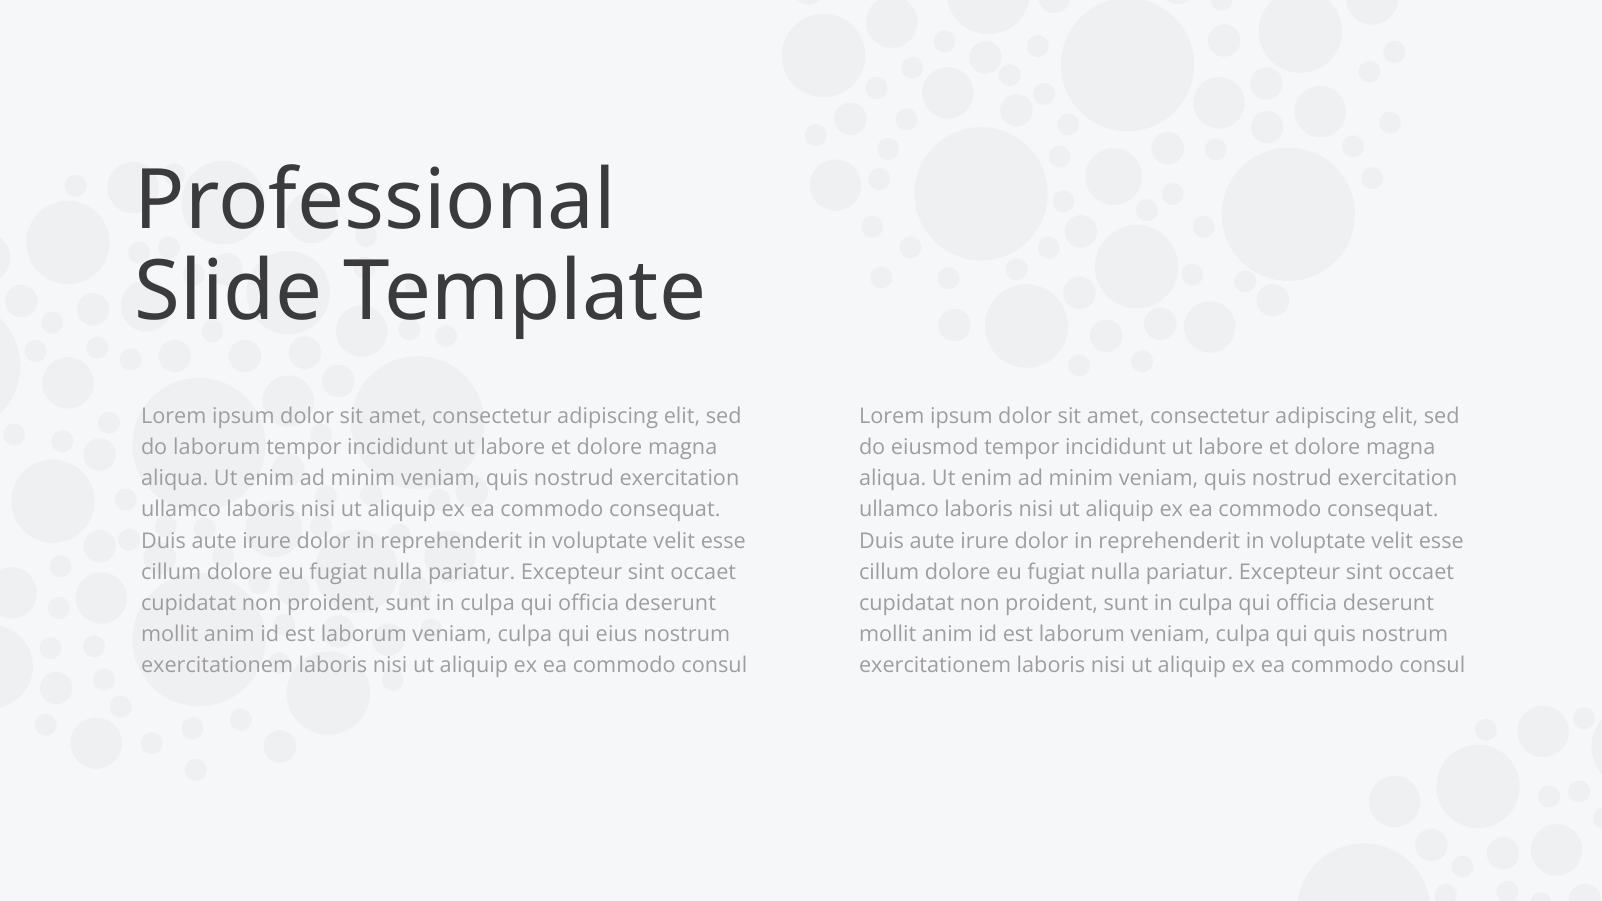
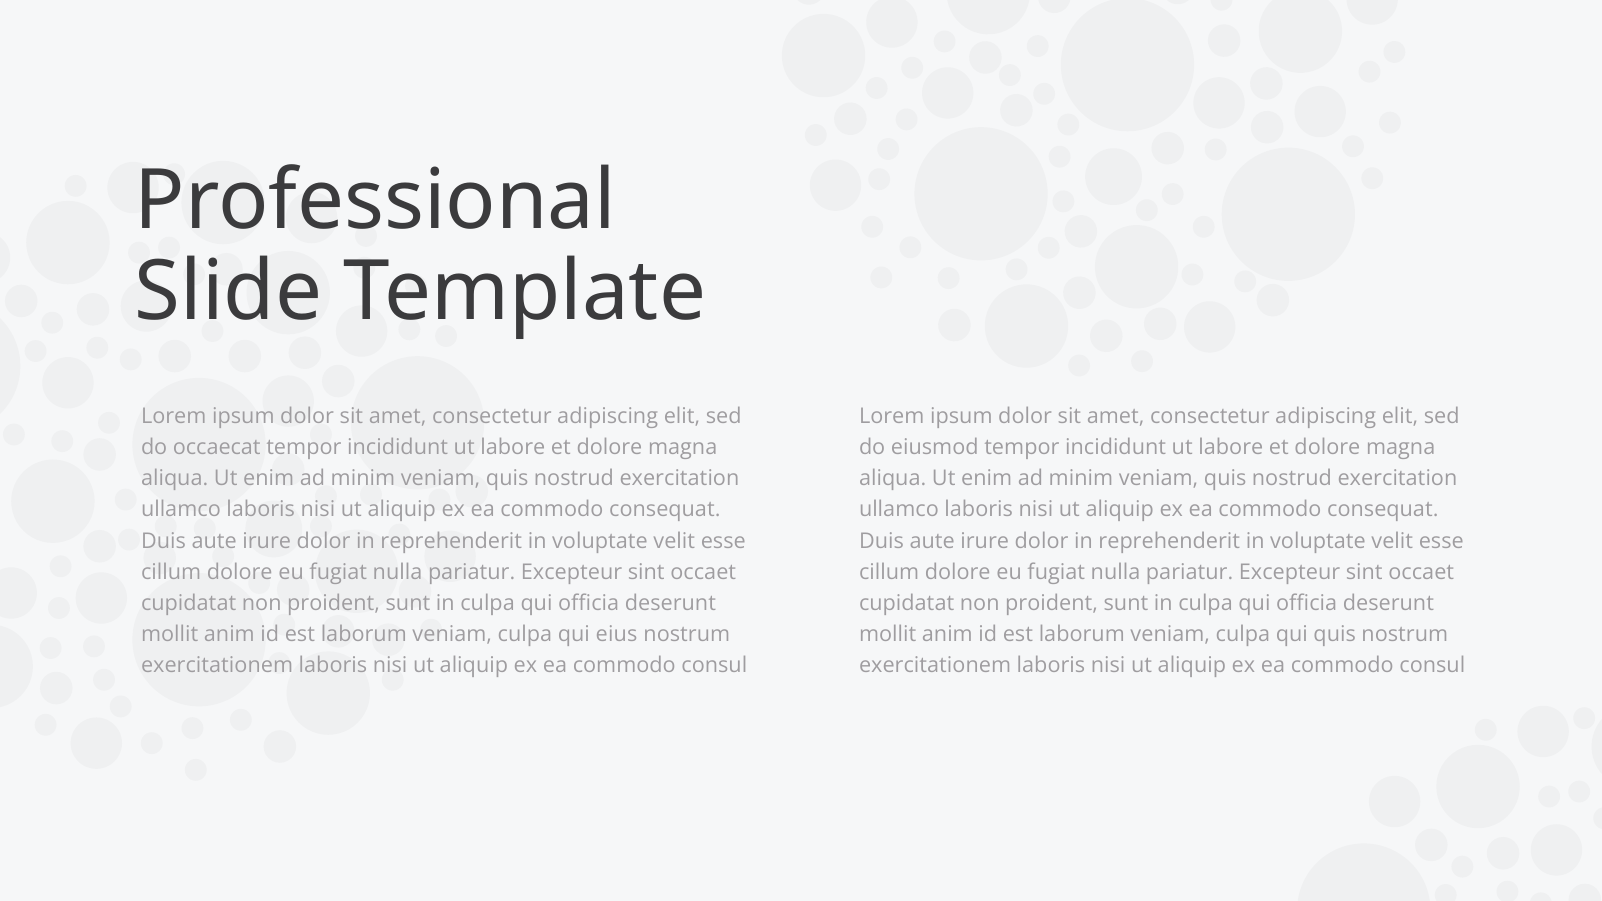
do laborum: laborum -> occaecat
